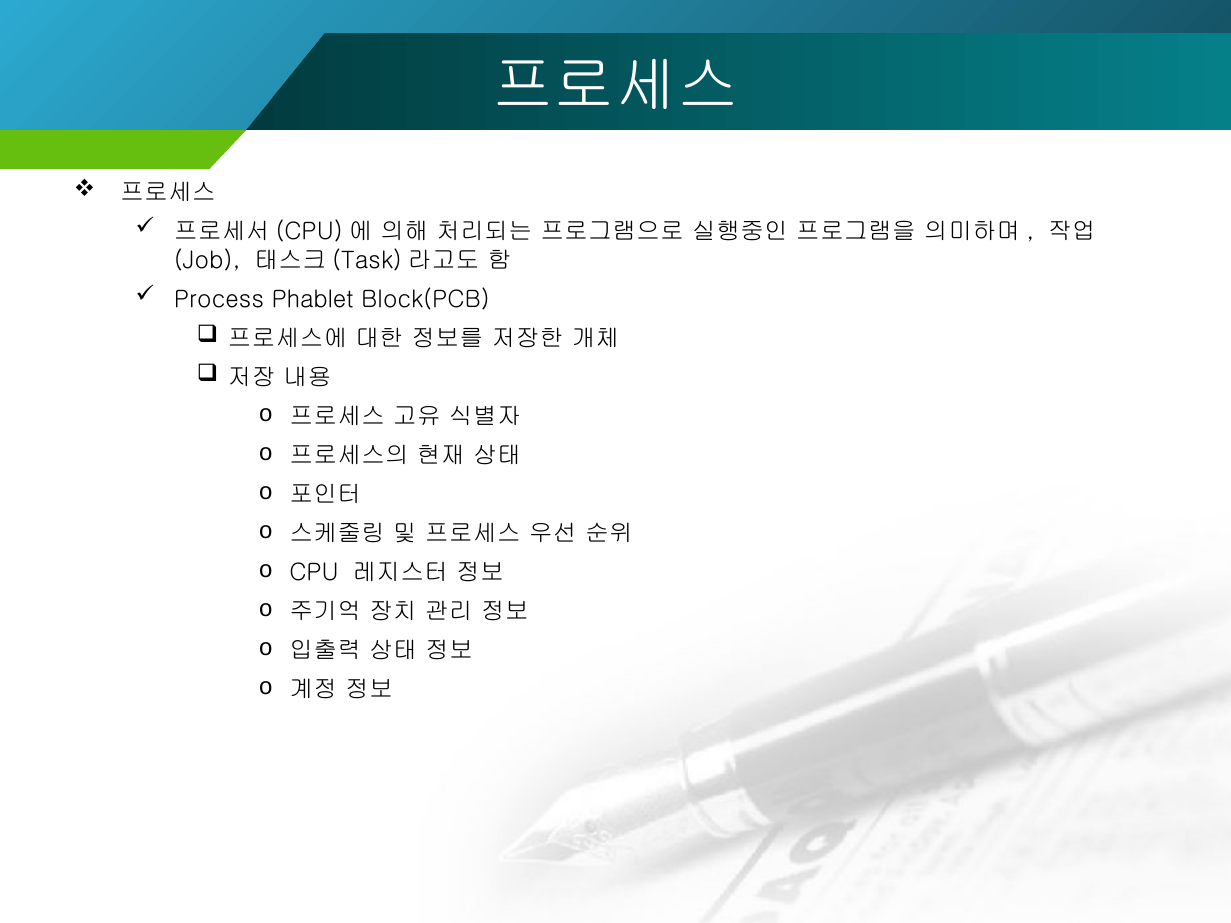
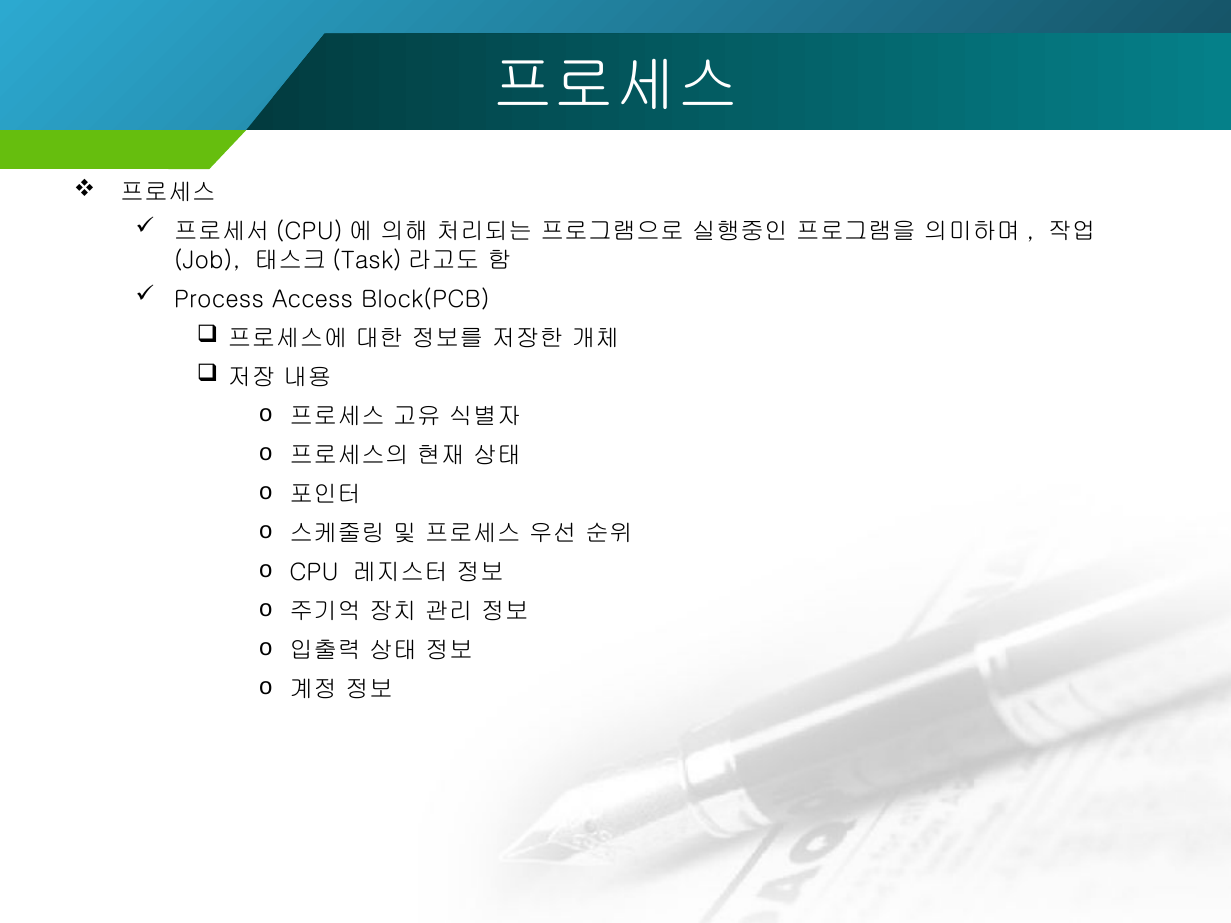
Phablet: Phablet -> Access
